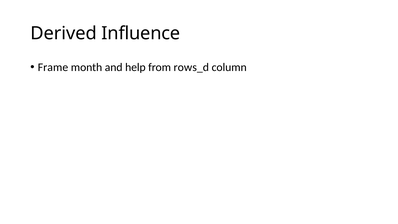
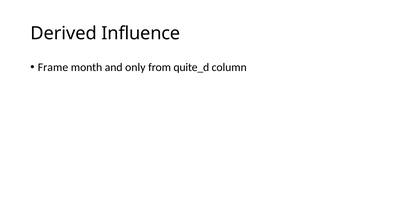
help: help -> only
rows_d: rows_d -> quite_d
